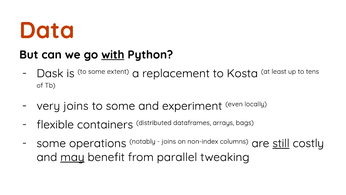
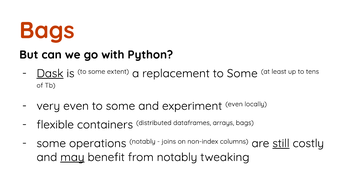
Data at (47, 30): Data -> Bags
with underline: present -> none
Dask underline: none -> present
replacement to Kosta: Kosta -> Some
very joins: joins -> even
from parallel: parallel -> notably
